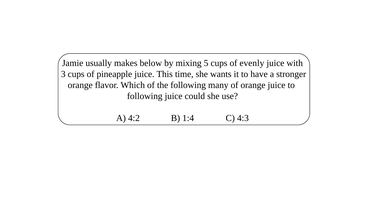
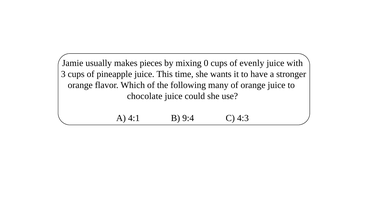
below: below -> pieces
5: 5 -> 0
following at (145, 96): following -> chocolate
4:2: 4:2 -> 4:1
1:4: 1:4 -> 9:4
